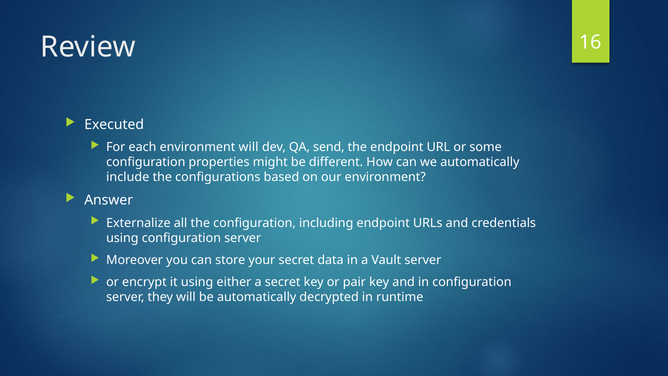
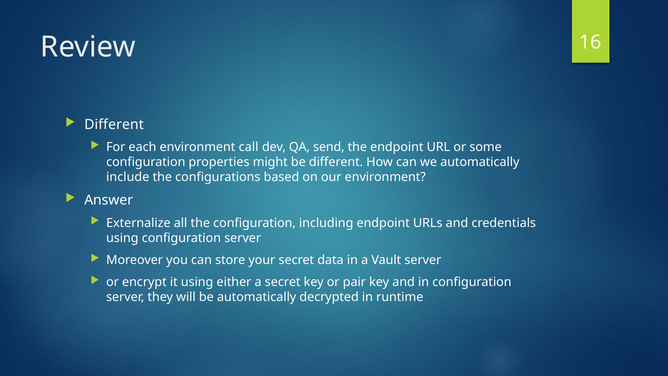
Executed at (114, 124): Executed -> Different
environment will: will -> call
